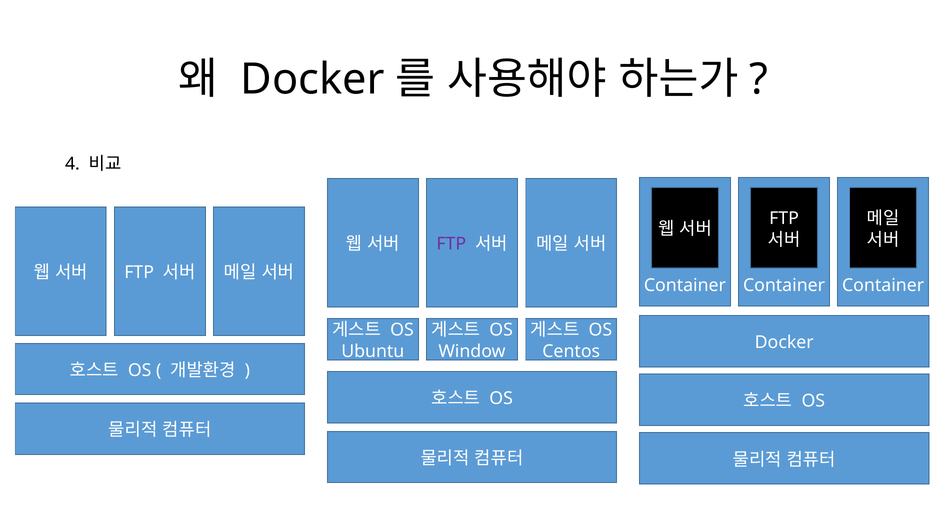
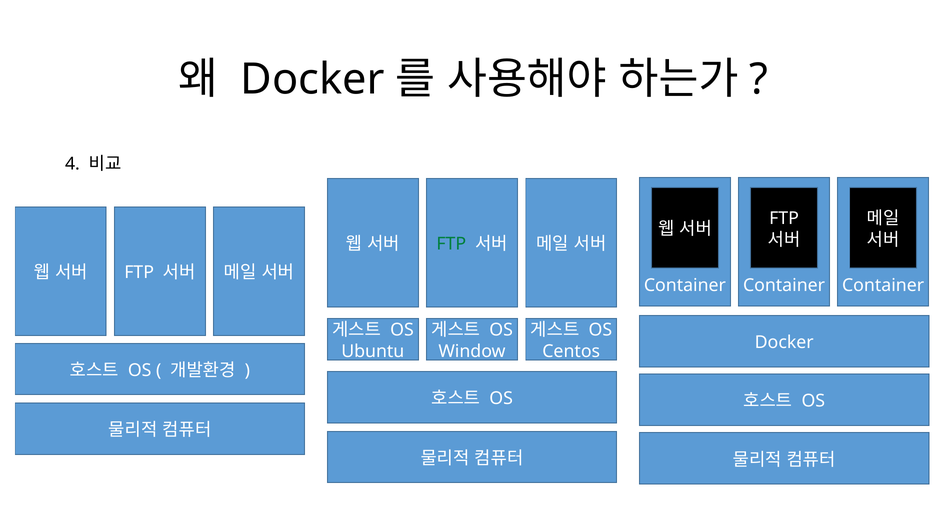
FTP at (451, 244) colour: purple -> green
